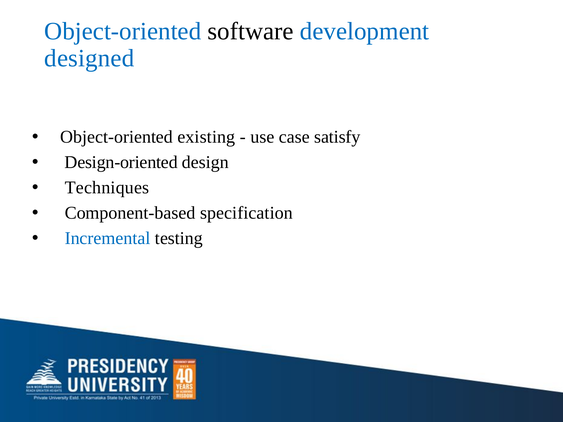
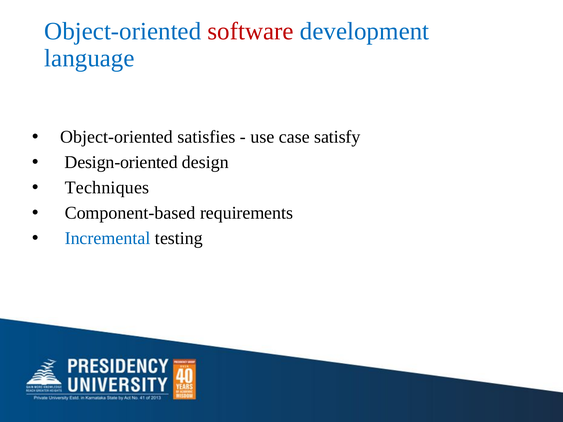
software colour: black -> red
designed: designed -> language
existing: existing -> satisfies
specification: specification -> requirements
